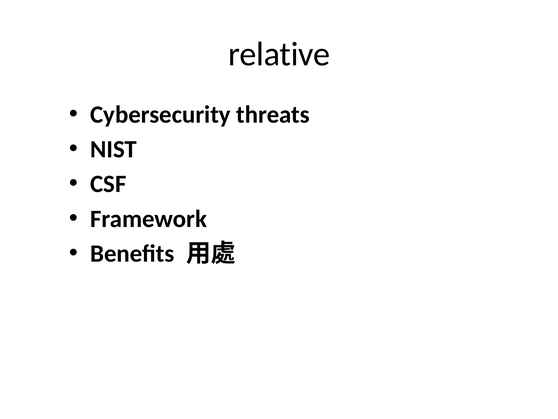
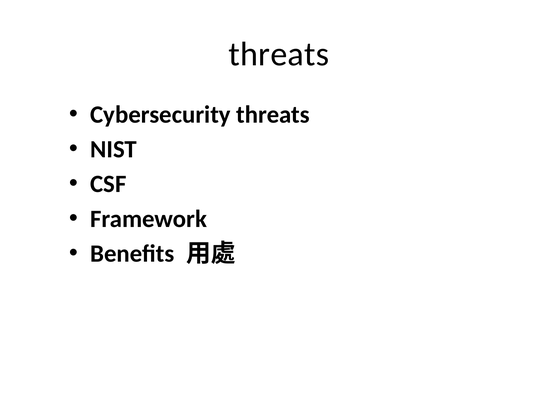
relative at (279, 54): relative -> threats
